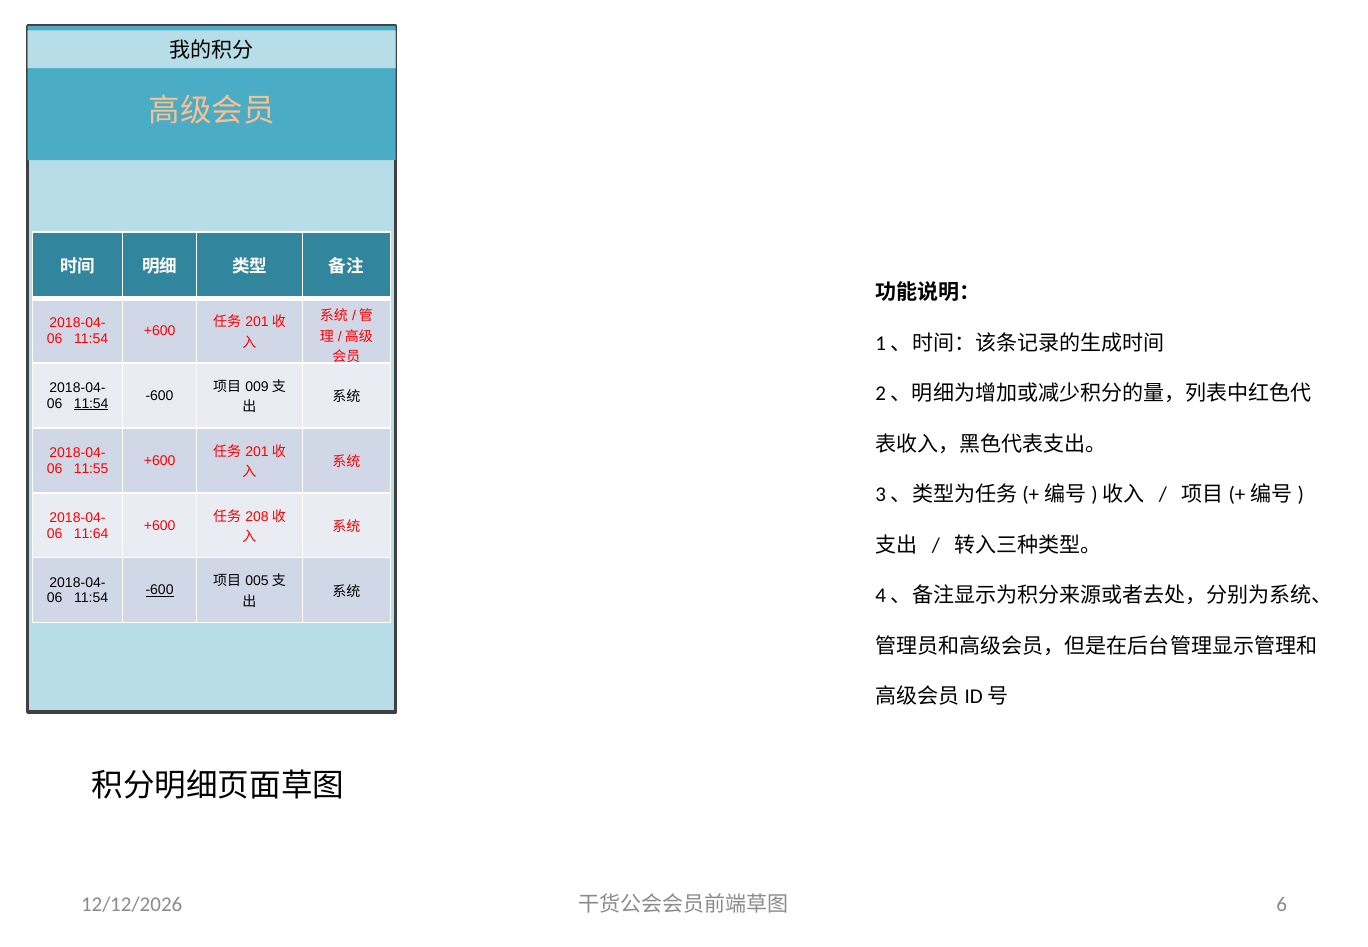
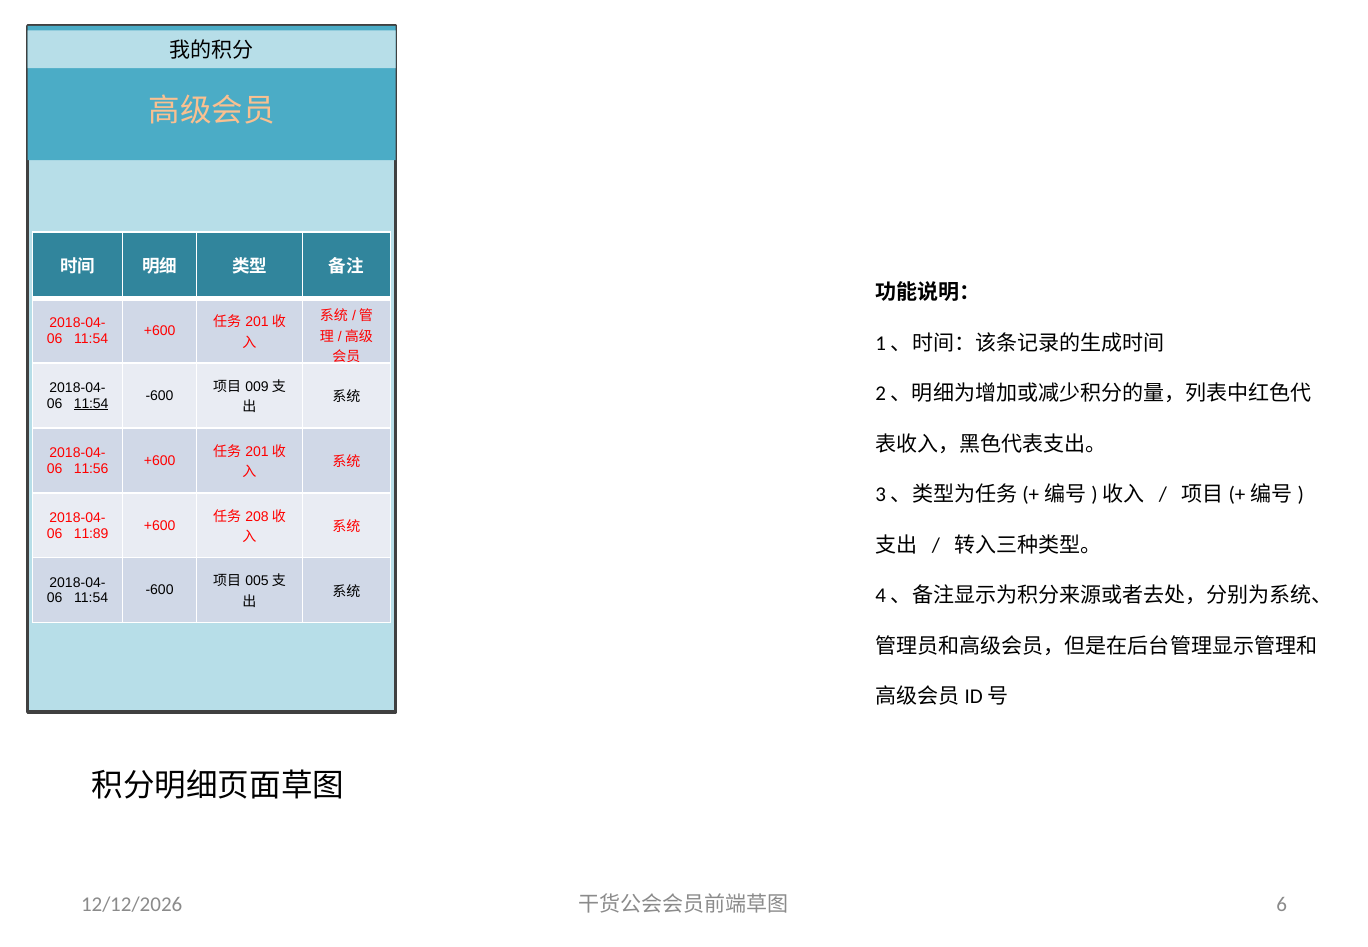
11:55: 11:55 -> 11:56
11:64: 11:64 -> 11:89
-600 at (160, 590) underline: present -> none
